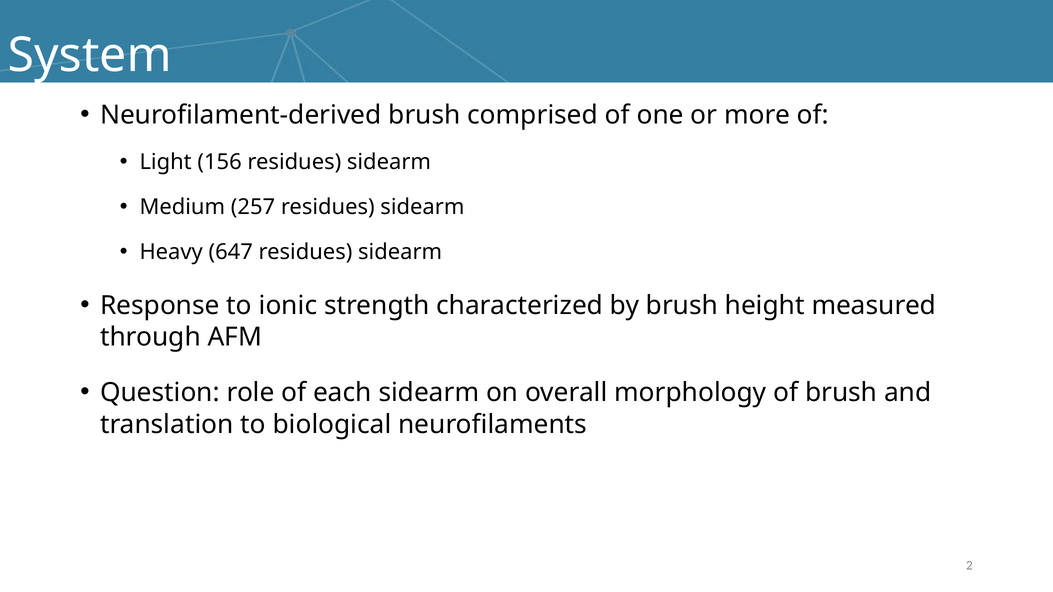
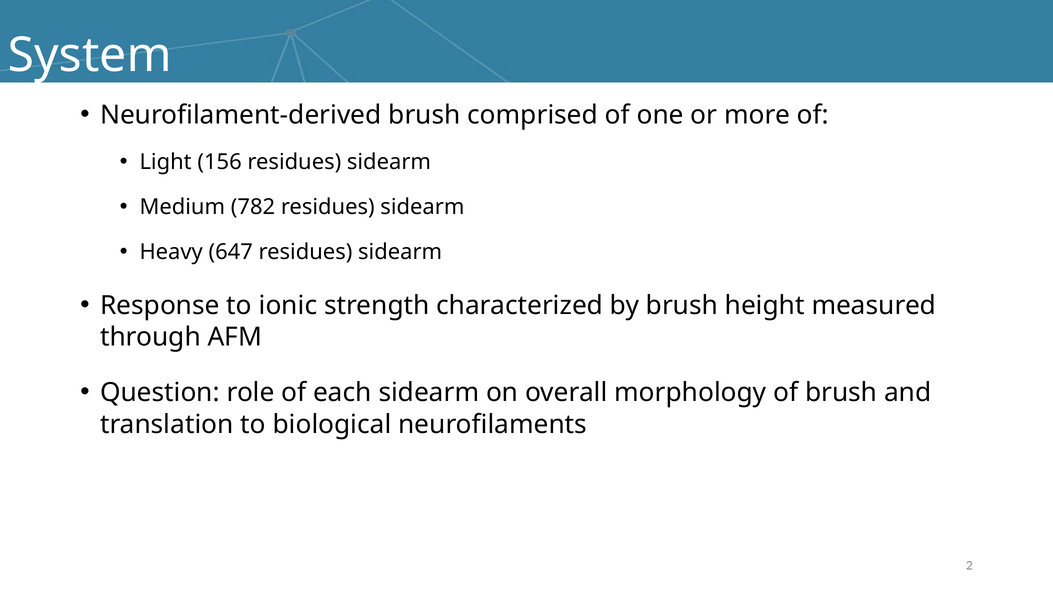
257: 257 -> 782
